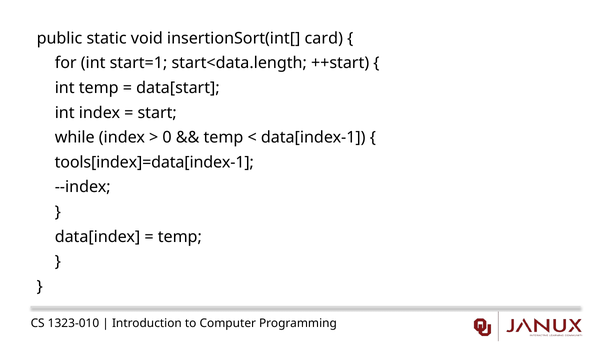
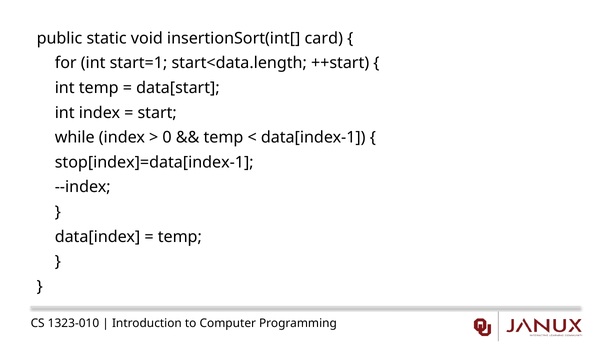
tools[index]=data[index-1: tools[index]=data[index-1 -> stop[index]=data[index-1
